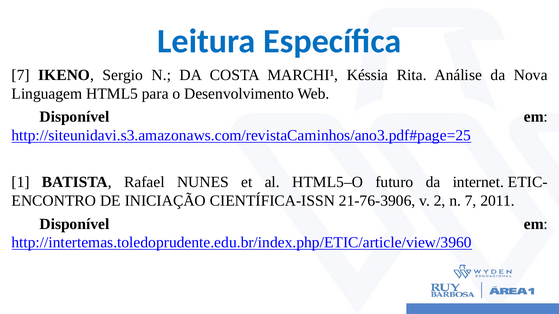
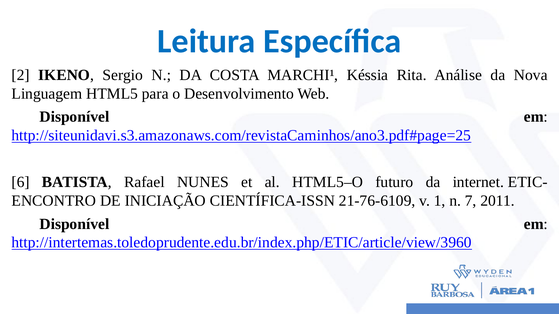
7 at (21, 75): 7 -> 2
1: 1 -> 6
21-76-3906: 21-76-3906 -> 21-76-6109
2: 2 -> 1
